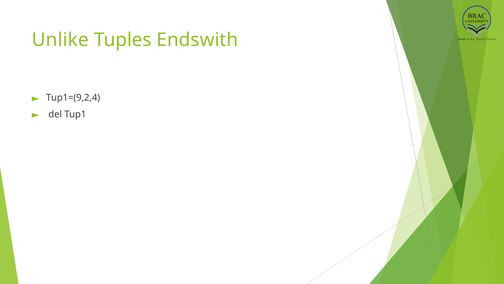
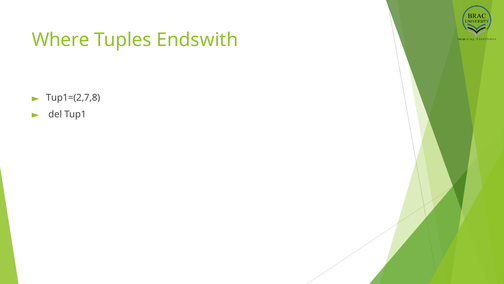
Unlike: Unlike -> Where
Tup1=(9,2,4: Tup1=(9,2,4 -> Tup1=(2,7,8
